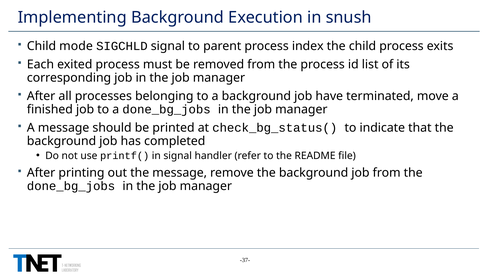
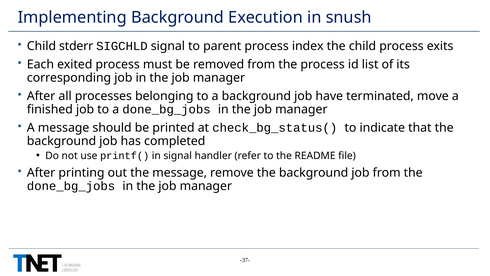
mode: mode -> stderr
